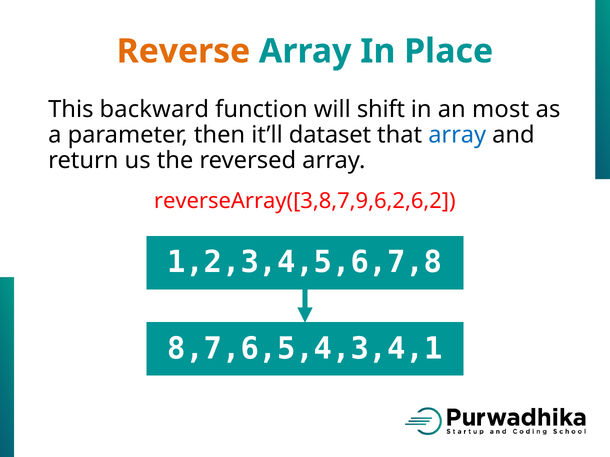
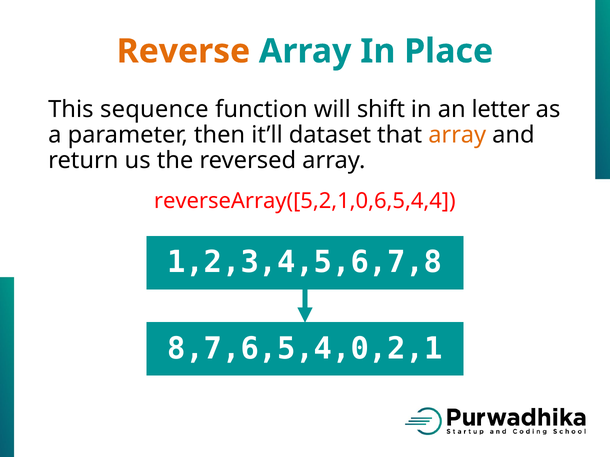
backward: backward -> sequence
most: most -> letter
array at (457, 135) colour: blue -> orange
reverseArray([3,8,7,9,6,2,6,2: reverseArray([3,8,7,9,6,2,6,2 -> reverseArray([5,2,1,0,6,5,4,4
8,7,6,5,4,3,4,1: 8,7,6,5,4,3,4,1 -> 8,7,6,5,4,0,2,1
